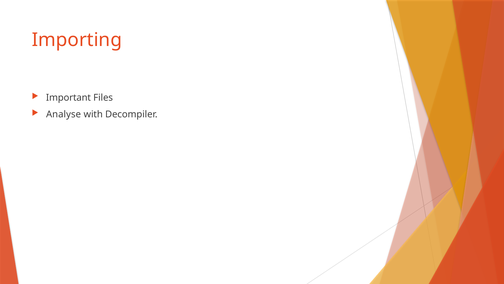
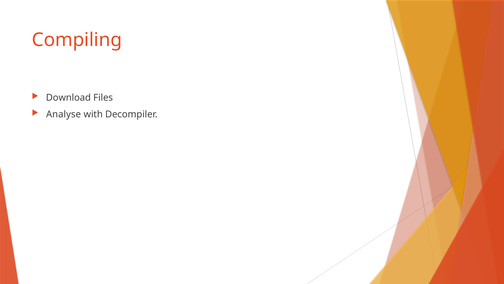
Importing: Importing -> Compiling
Important: Important -> Download
